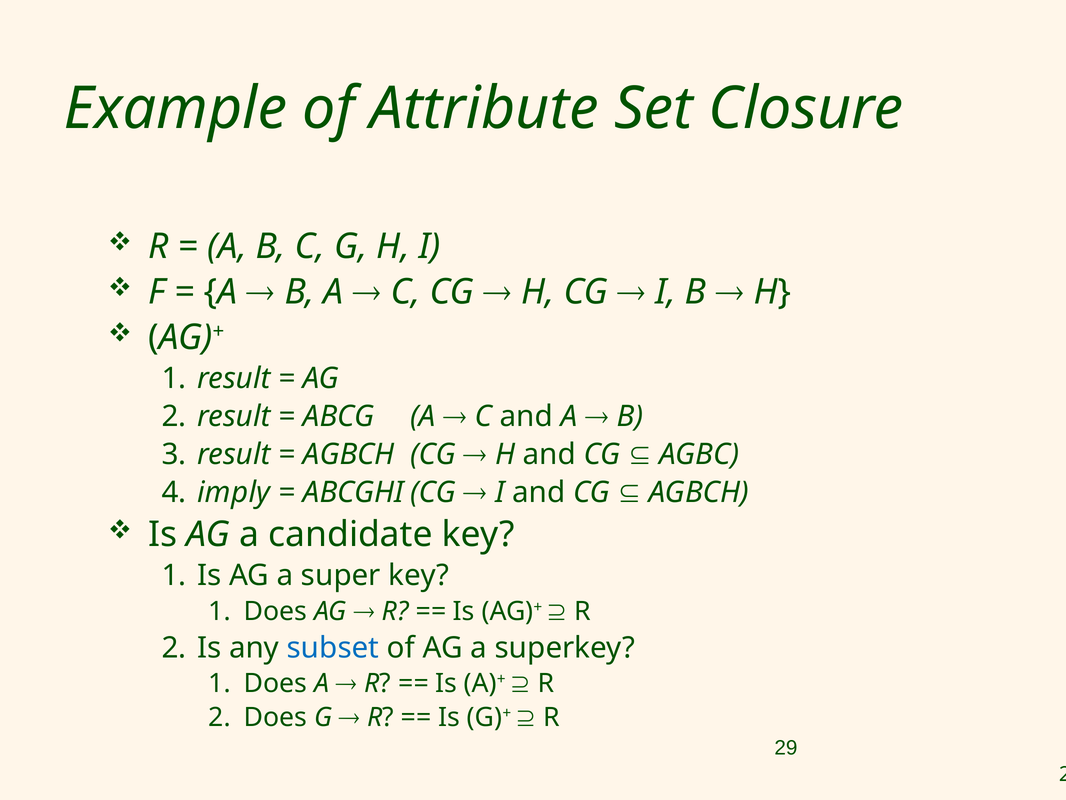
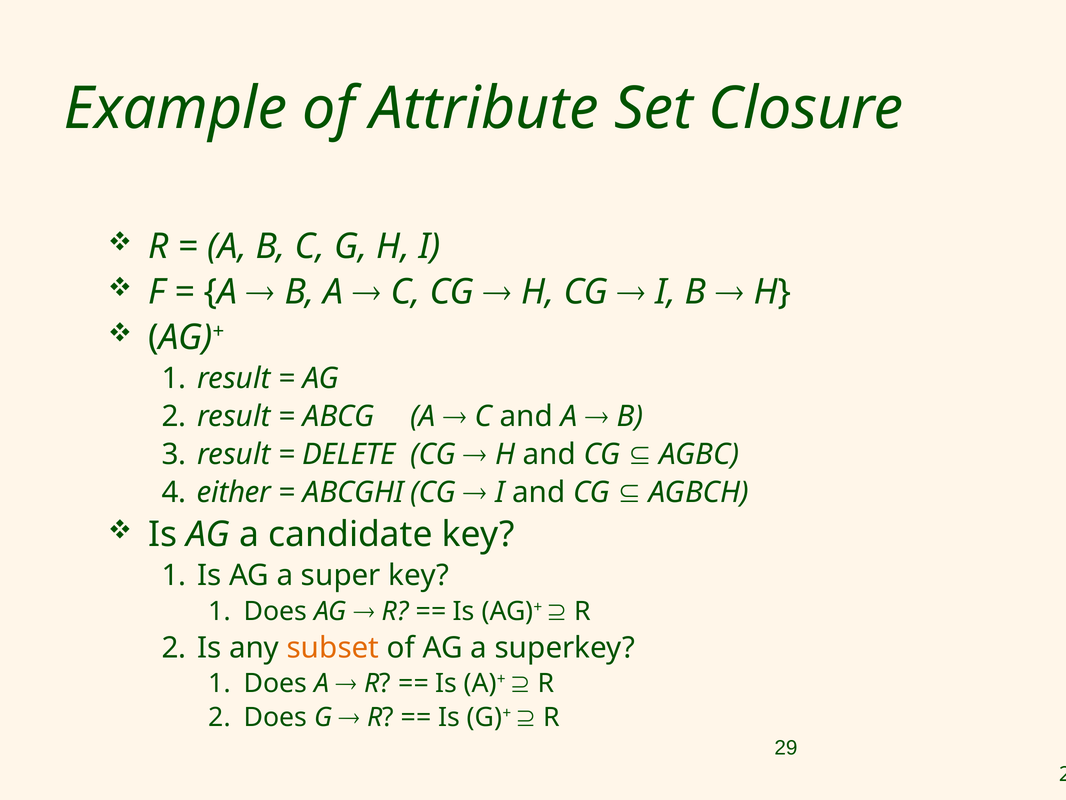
AGBCH at (349, 454): AGBCH -> DELETE
imply: imply -> either
subset colour: blue -> orange
